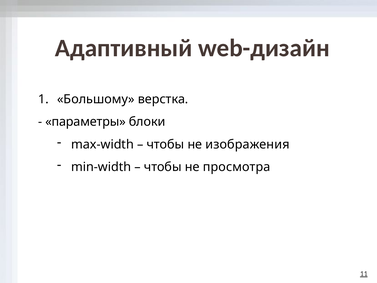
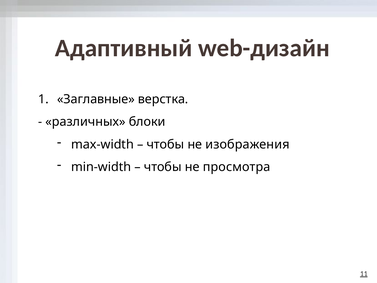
Большому: Большому -> Заглавные
параметры: параметры -> различных
